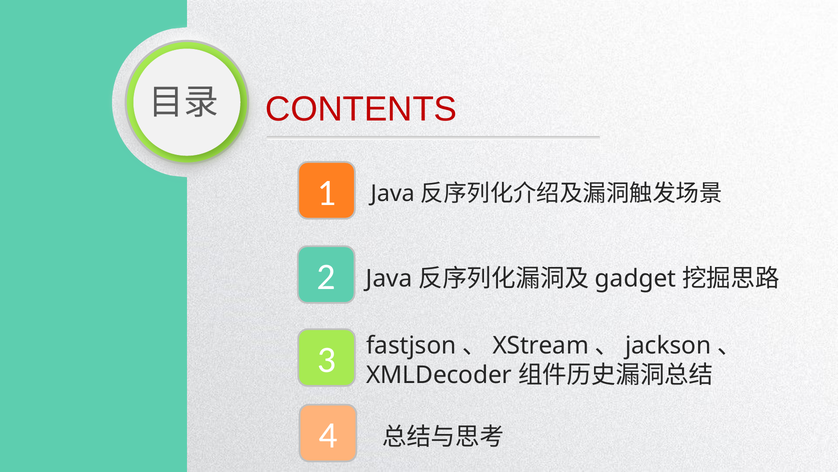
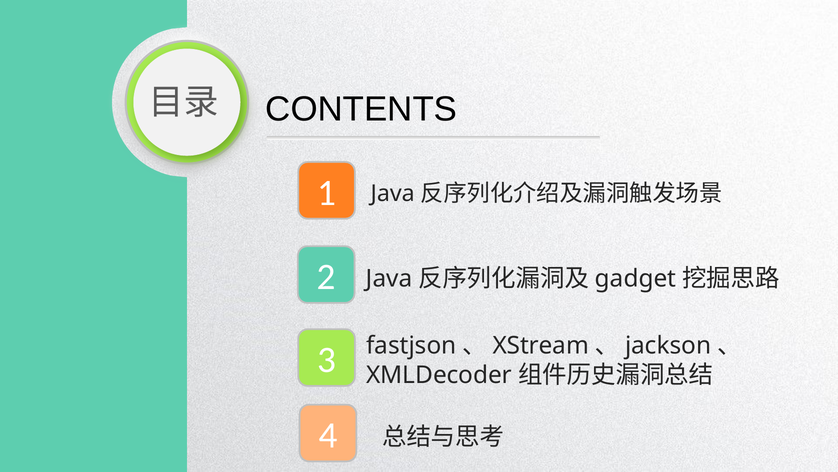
CONTENTS colour: red -> black
